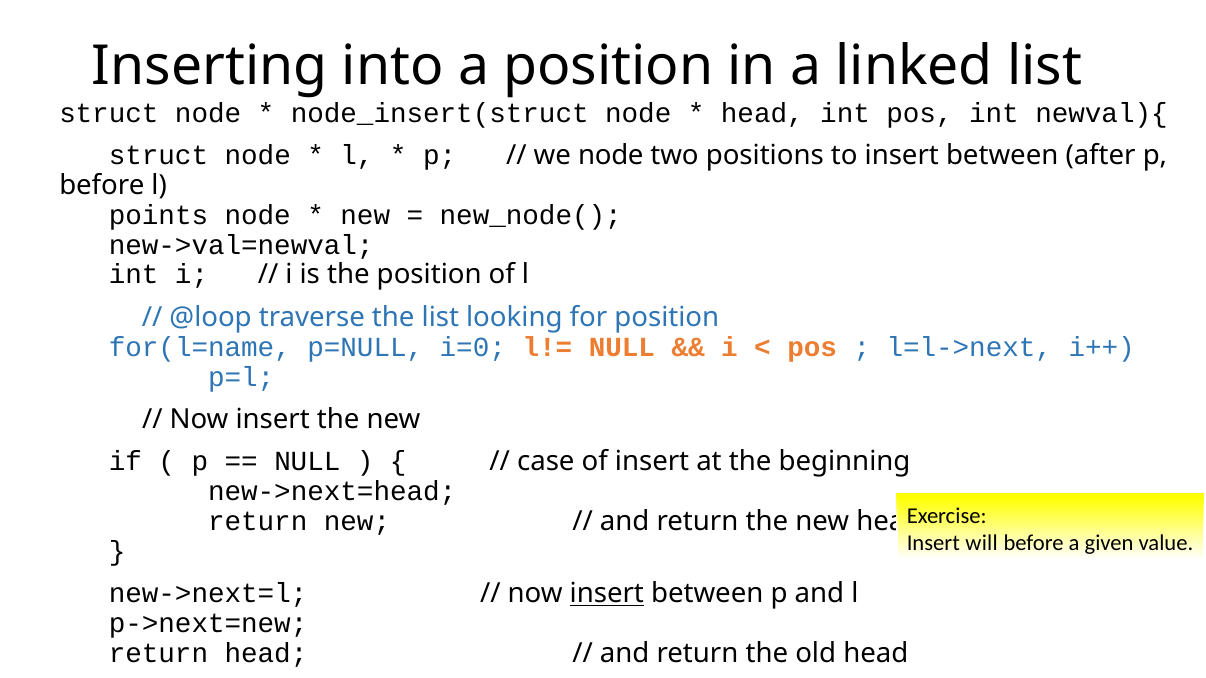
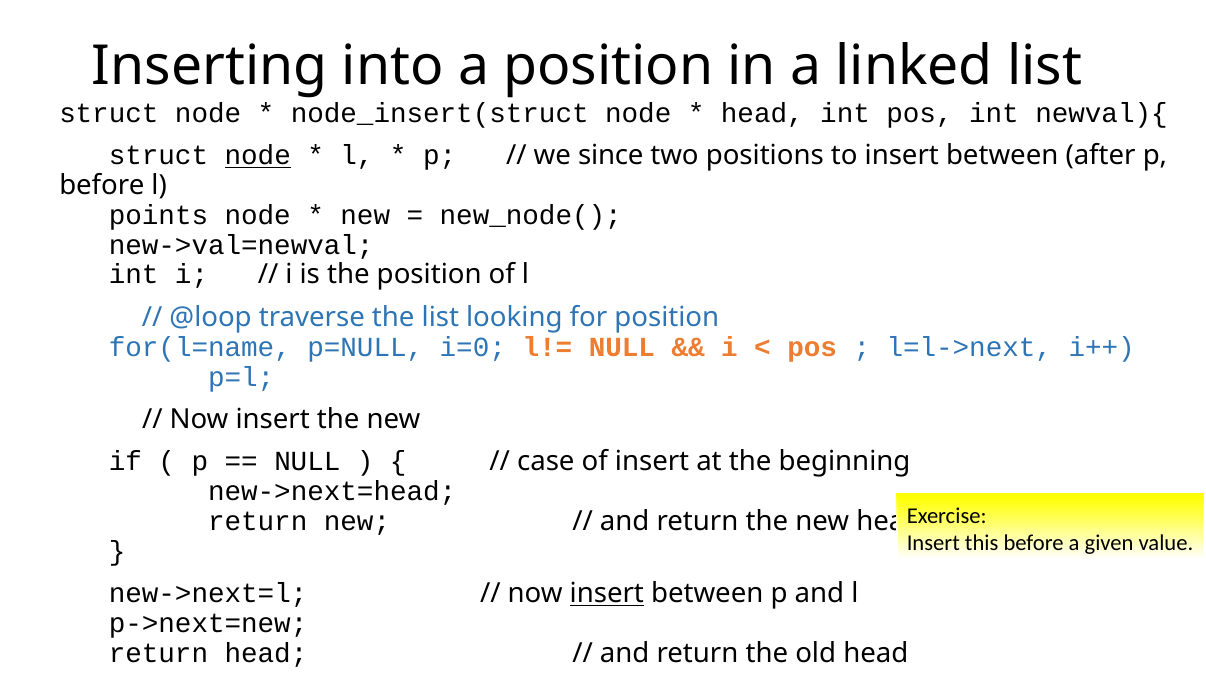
node at (258, 156) underline: none -> present
we node: node -> since
will: will -> this
